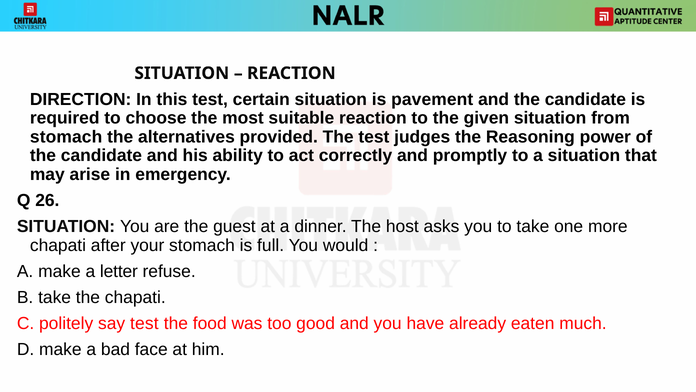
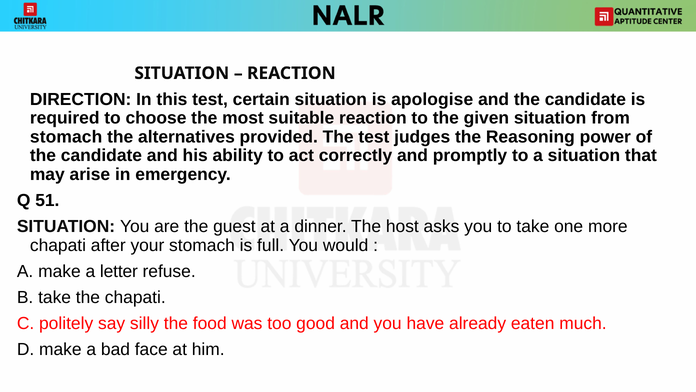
pavement: pavement -> apologise
26: 26 -> 51
say test: test -> silly
